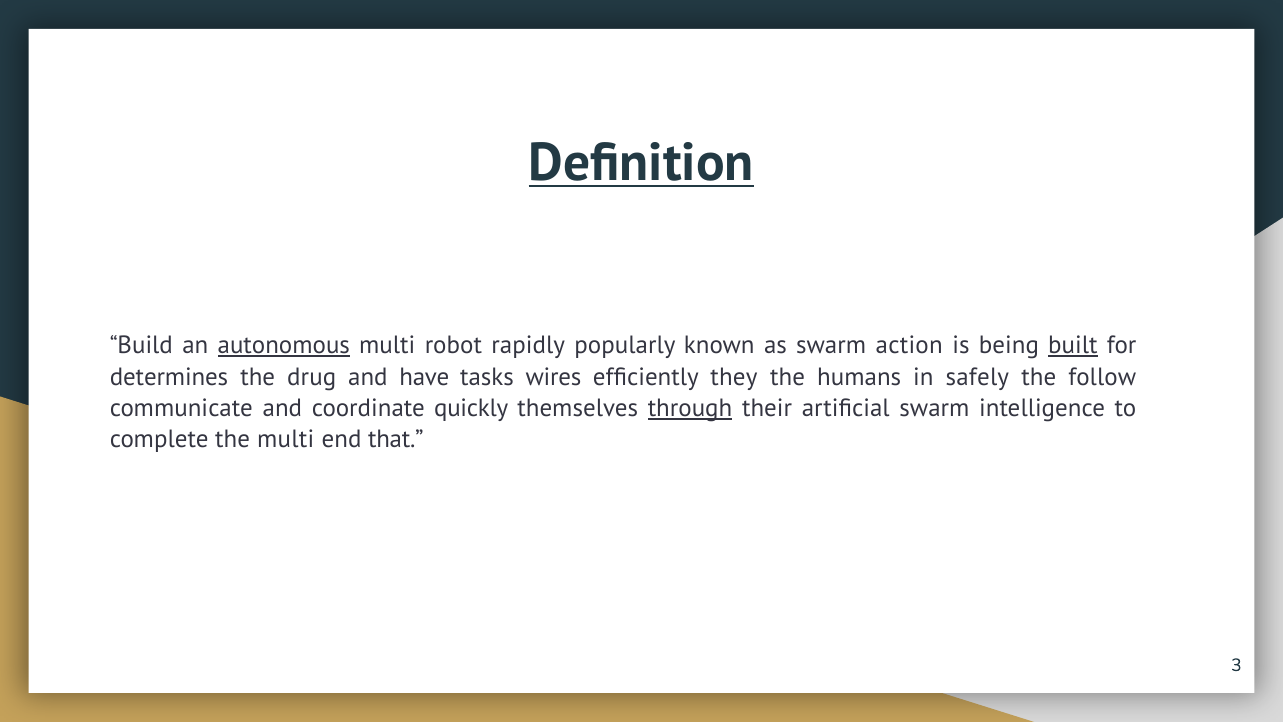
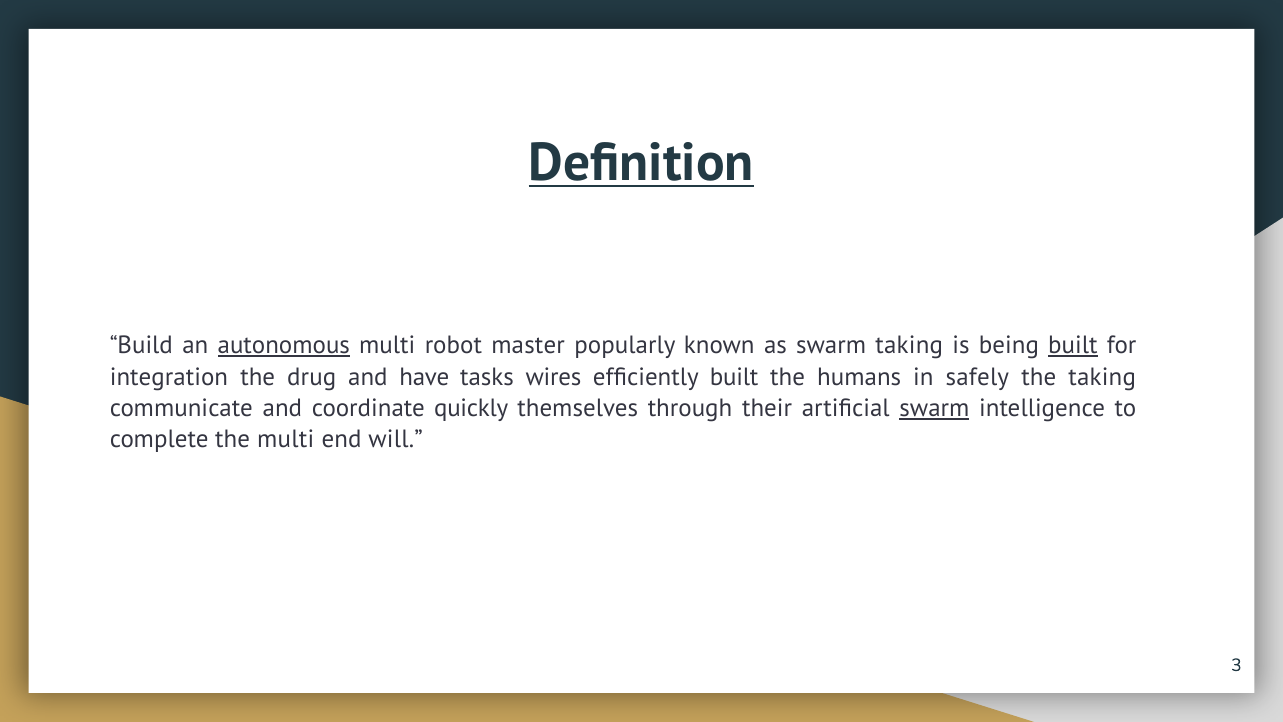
rapidly: rapidly -> master
swarm action: action -> taking
determines: determines -> integration
efficiently they: they -> built
the follow: follow -> taking
through underline: present -> none
swarm at (934, 408) underline: none -> present
that: that -> will
